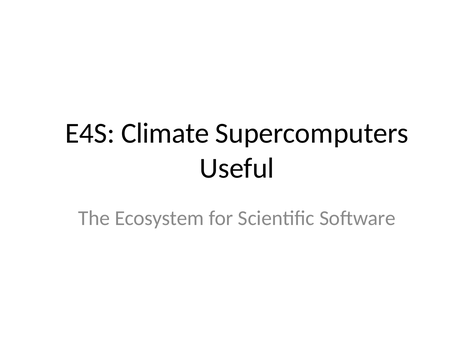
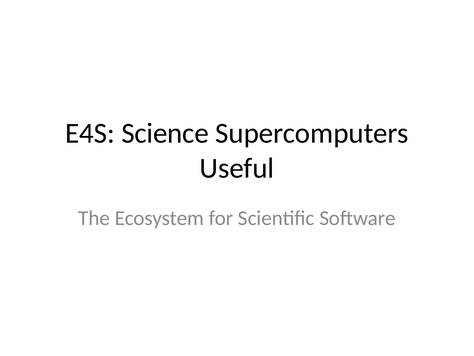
Climate: Climate -> Science
